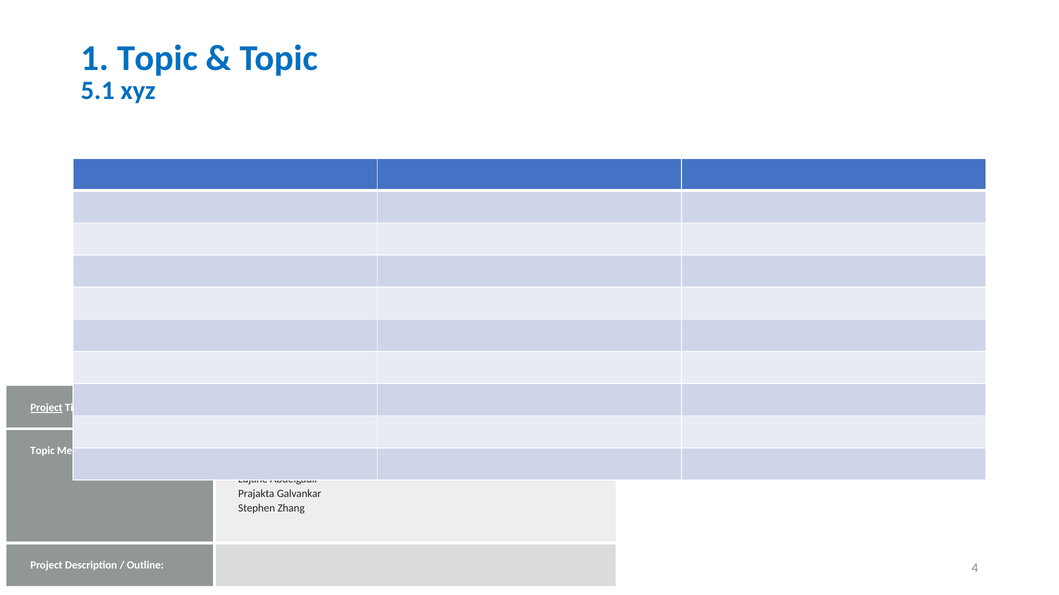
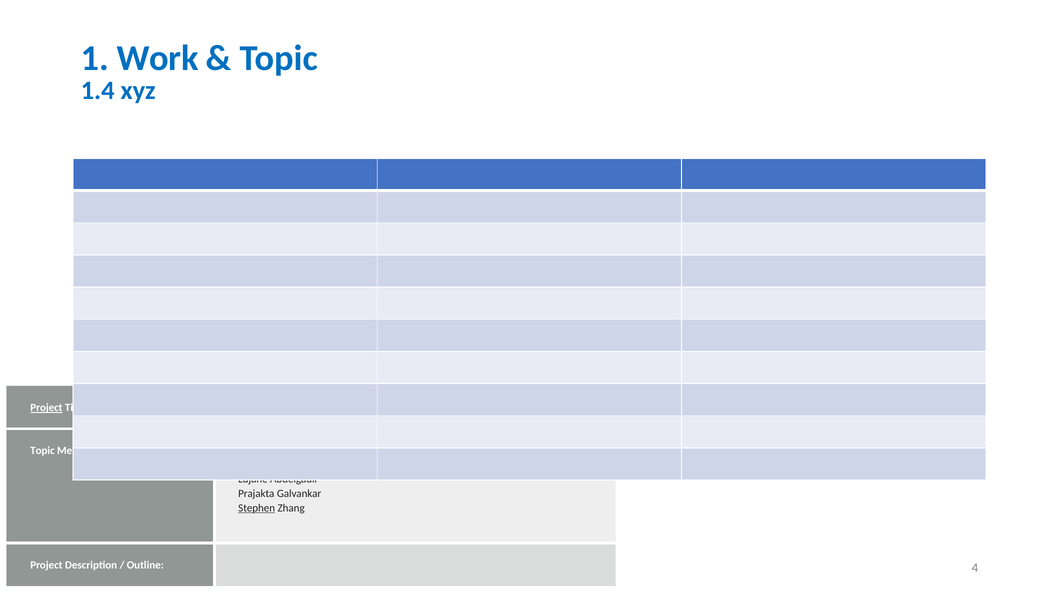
1 Topic: Topic -> Work
5.1: 5.1 -> 1.4
Stephen underline: none -> present
